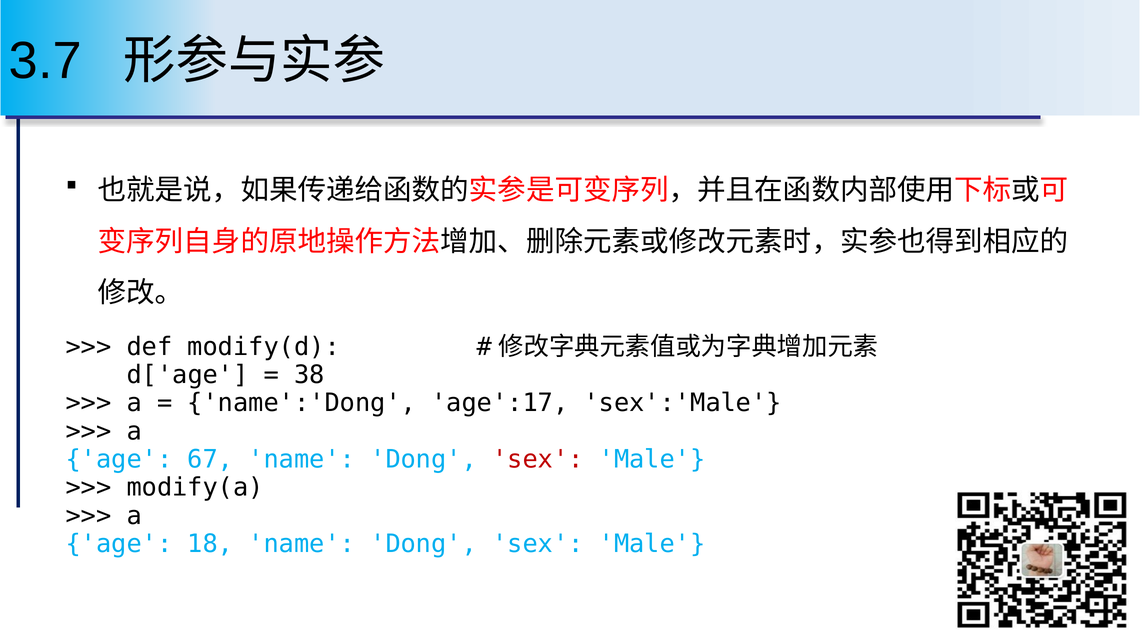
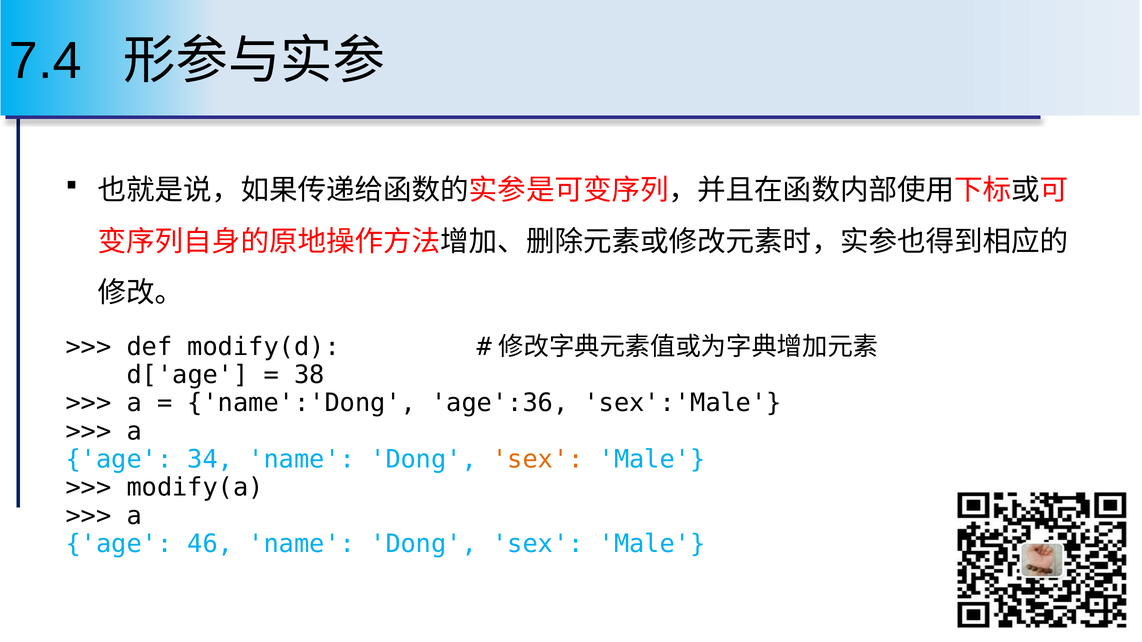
3.7: 3.7 -> 7.4
age':17: age':17 -> age':36
67: 67 -> 34
sex at (538, 460) colour: red -> orange
18: 18 -> 46
